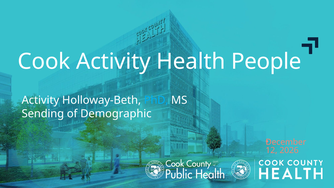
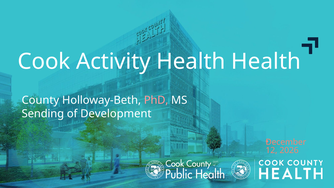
Health People: People -> Health
Activity at (40, 100): Activity -> County
PhD colour: light blue -> pink
Demographic: Demographic -> Development
